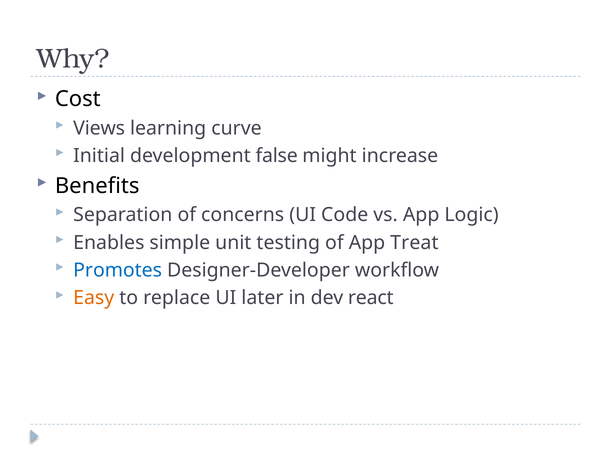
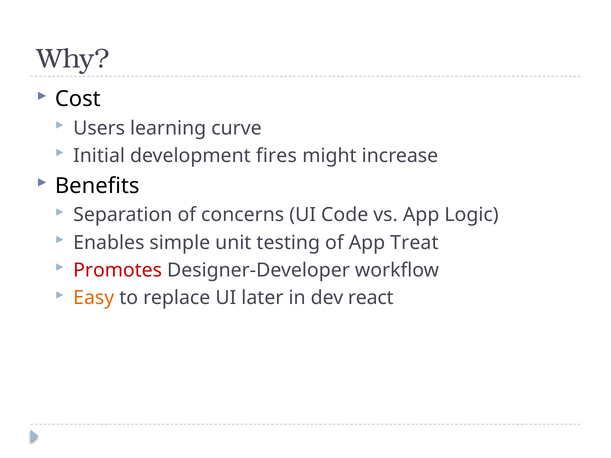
Views: Views -> Users
false: false -> fires
Promotes colour: blue -> red
